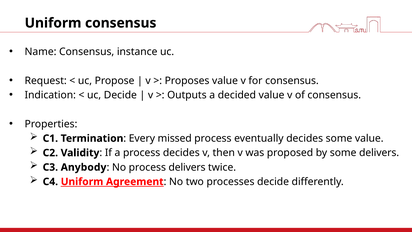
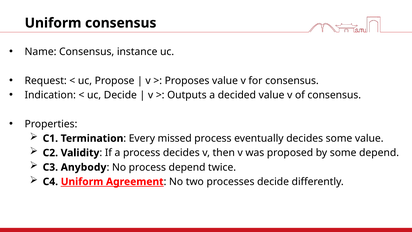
some delivers: delivers -> depend
process delivers: delivers -> depend
